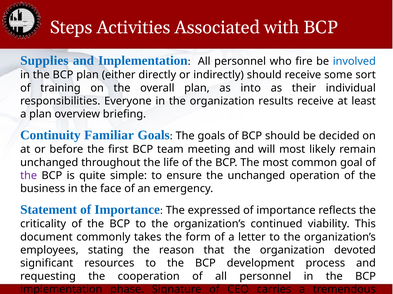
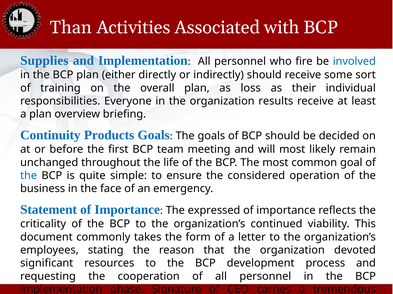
Steps: Steps -> Than
into: into -> loss
Familiar: Familiar -> Products
the at (29, 176) colour: purple -> blue
the unchanged: unchanged -> considered
